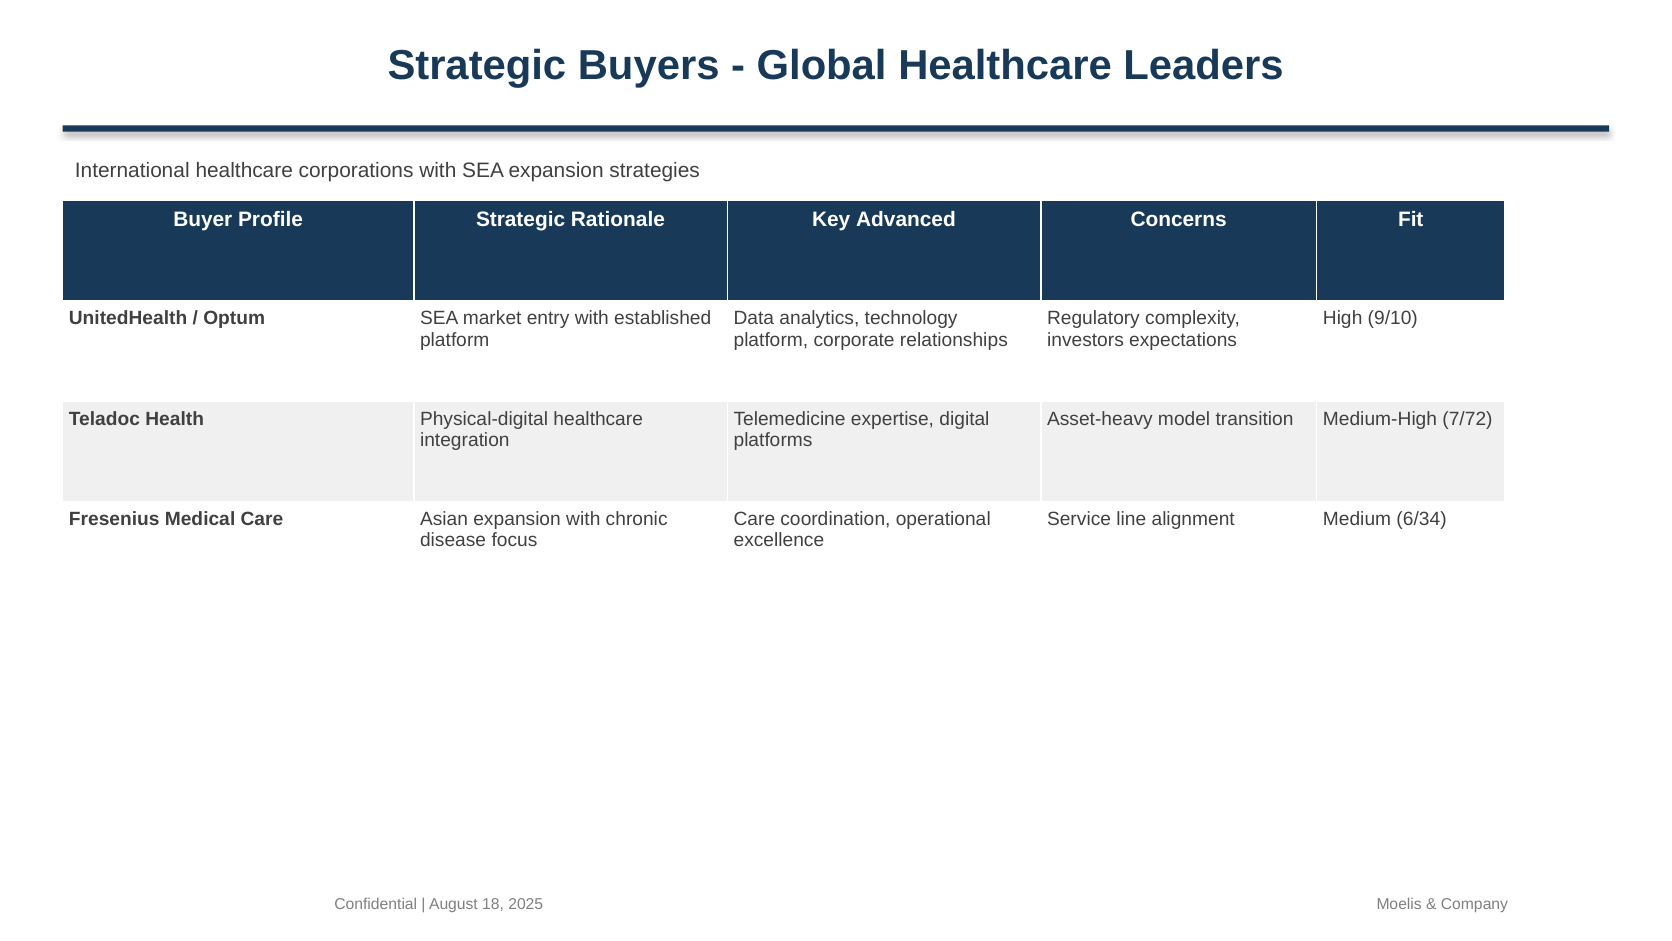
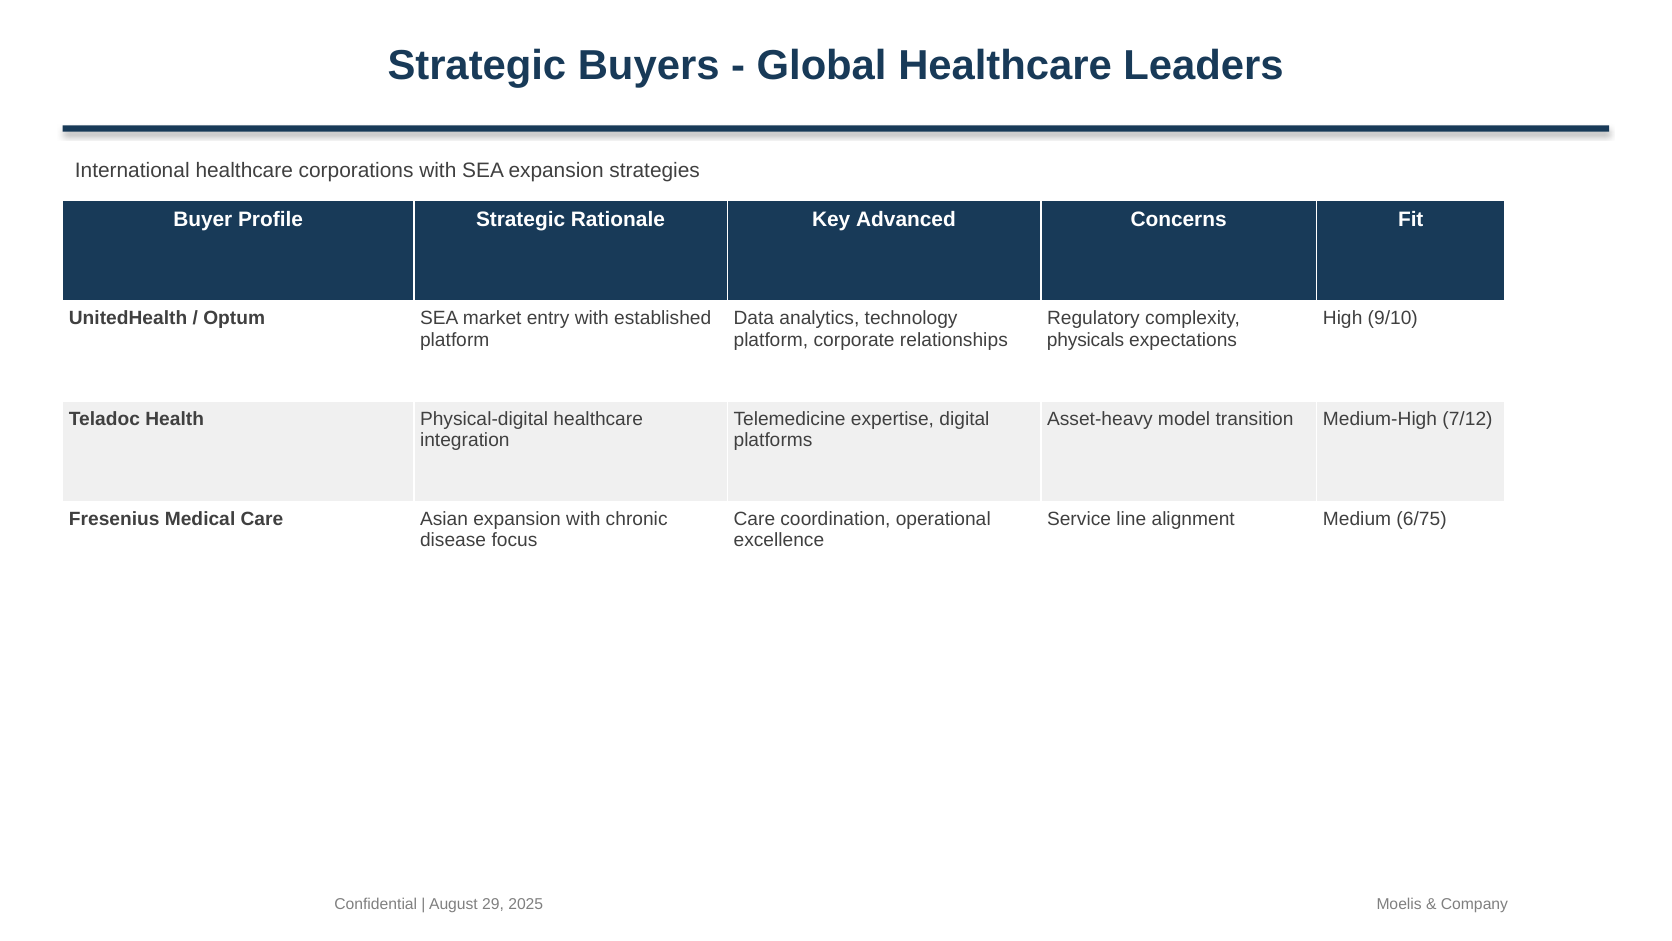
investors: investors -> physicals
7/72: 7/72 -> 7/12
6/34: 6/34 -> 6/75
18: 18 -> 29
